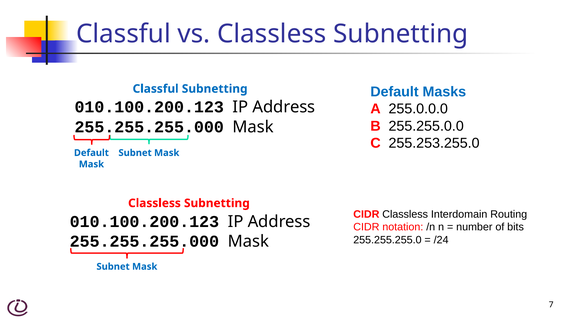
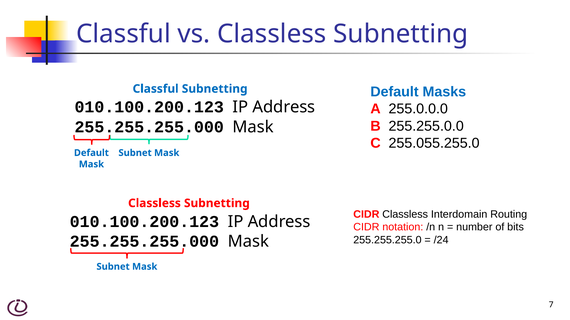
255.253.255.0: 255.253.255.0 -> 255.055.255.0
